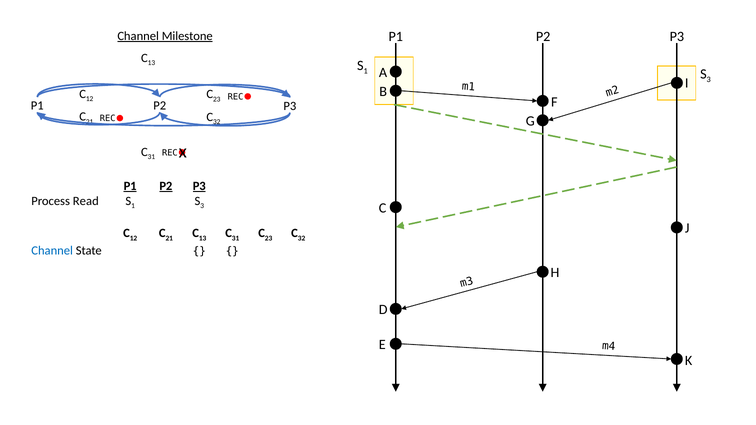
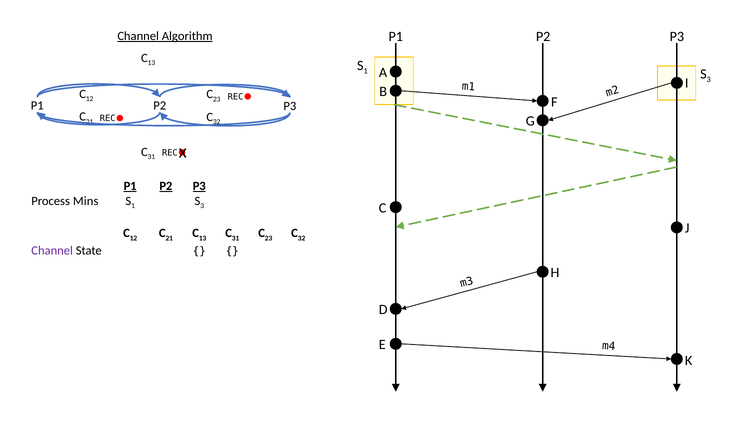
Milestone: Milestone -> Algorithm
Read: Read -> Mins
Channel at (52, 251) colour: blue -> purple
